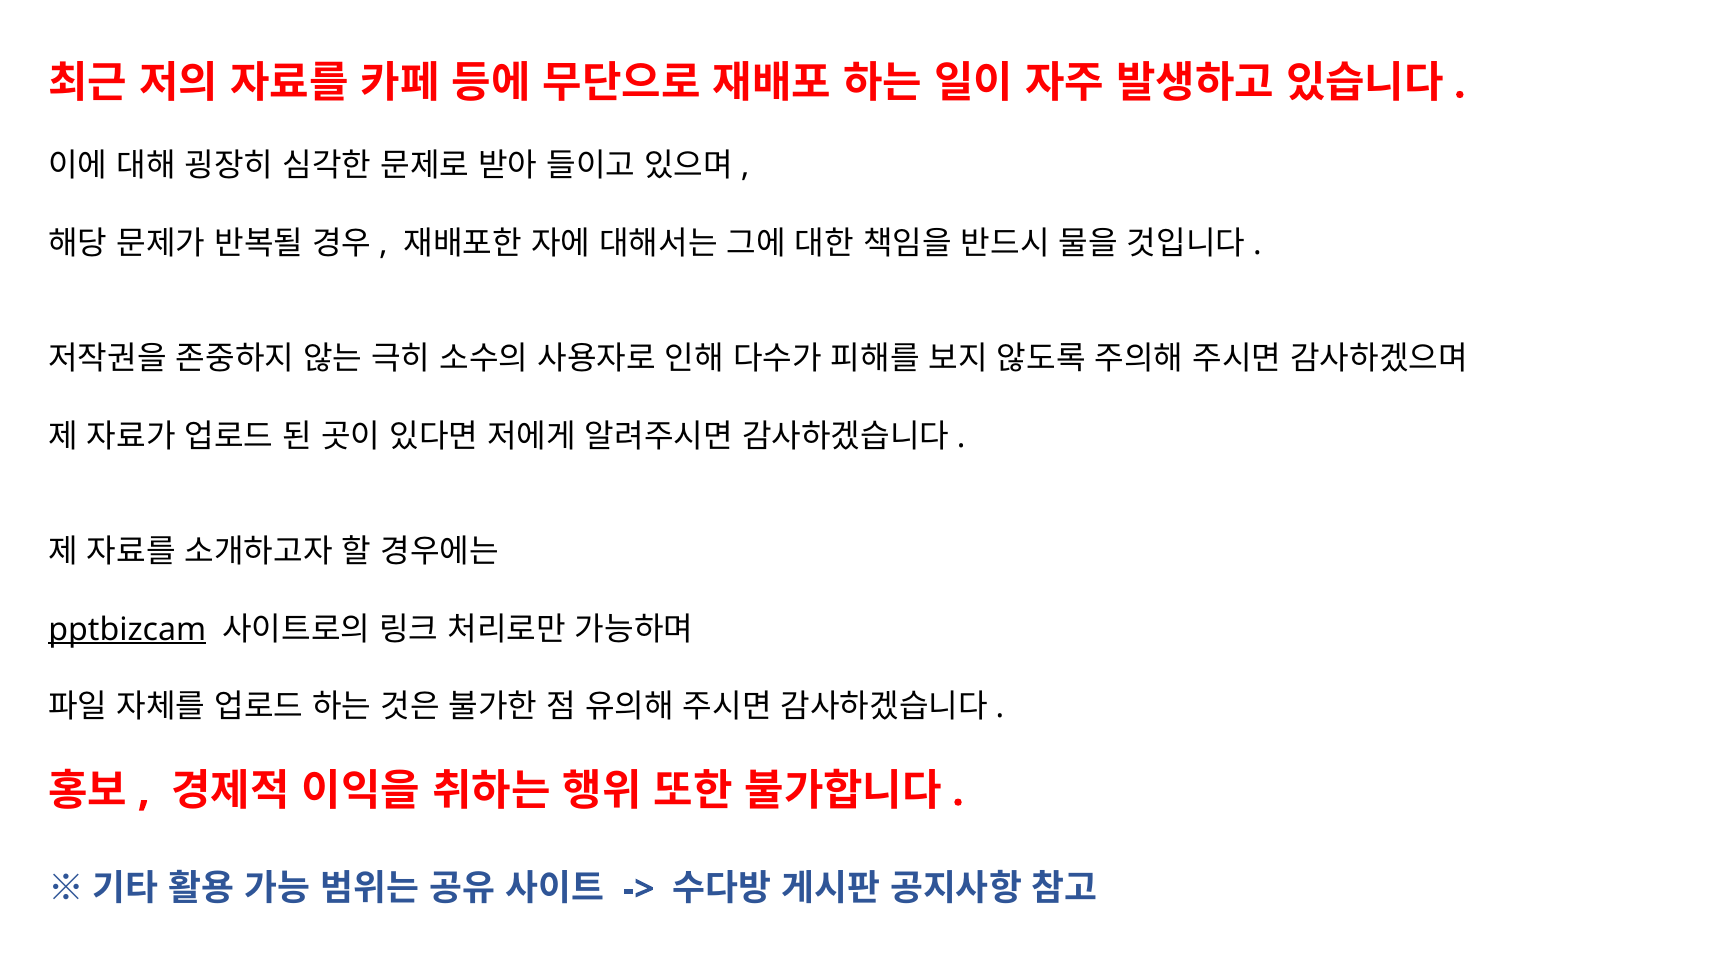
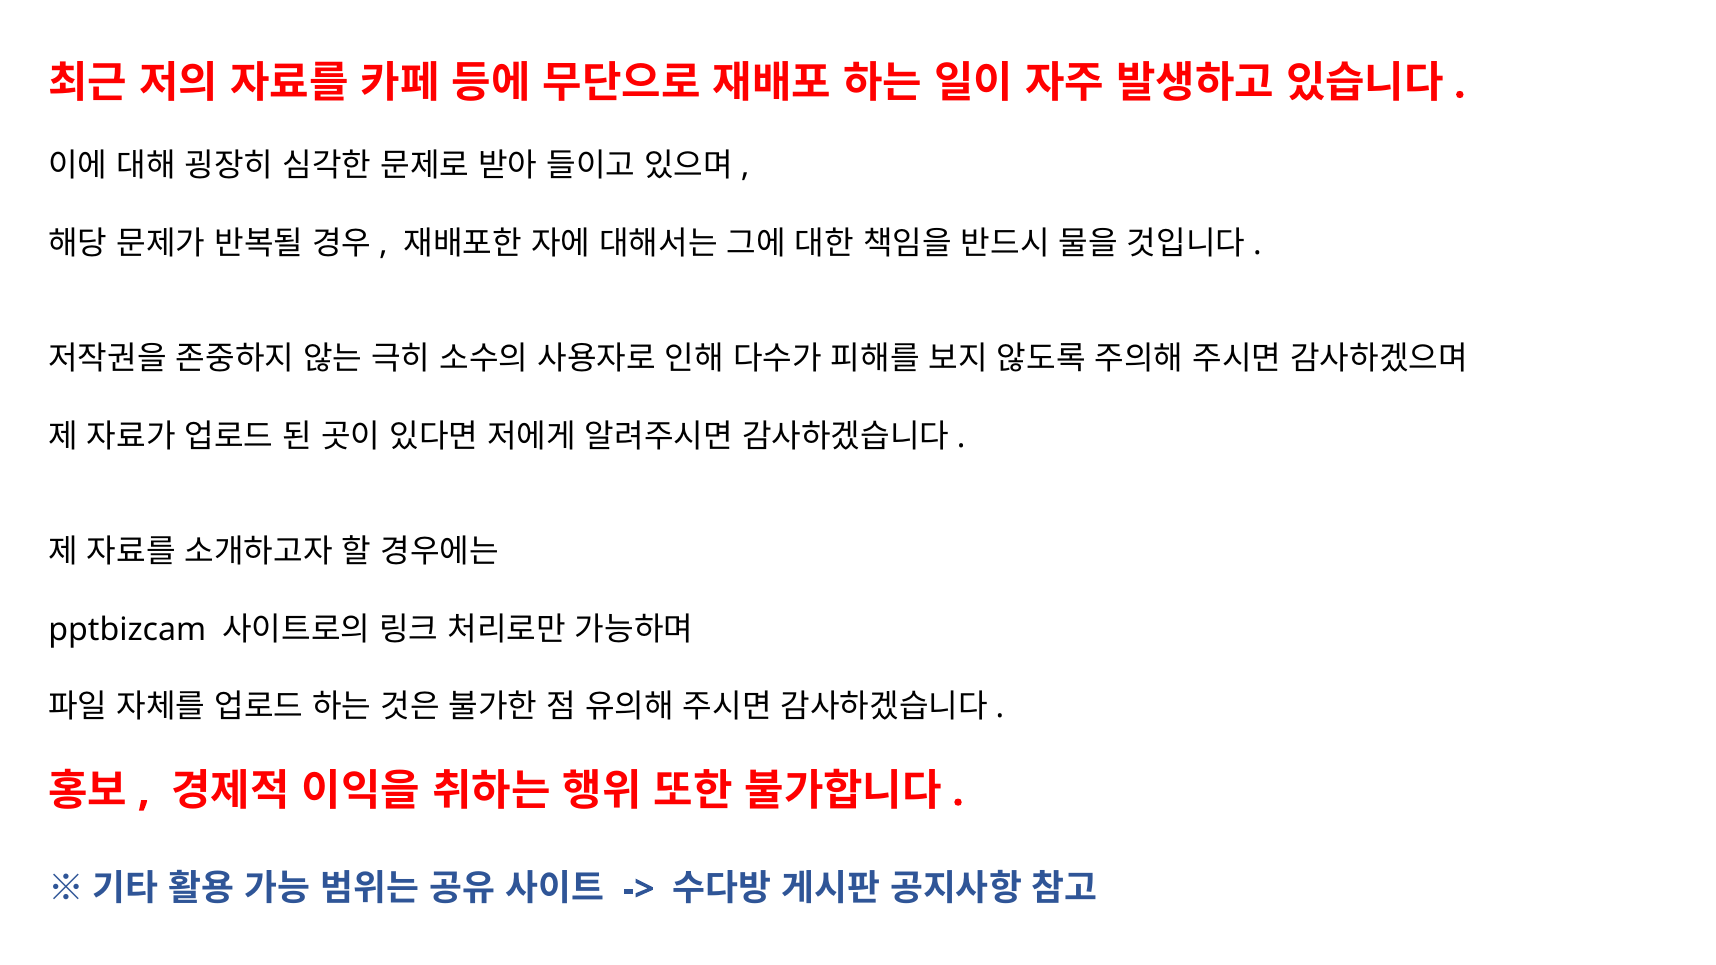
pptbizcam underline: present -> none
